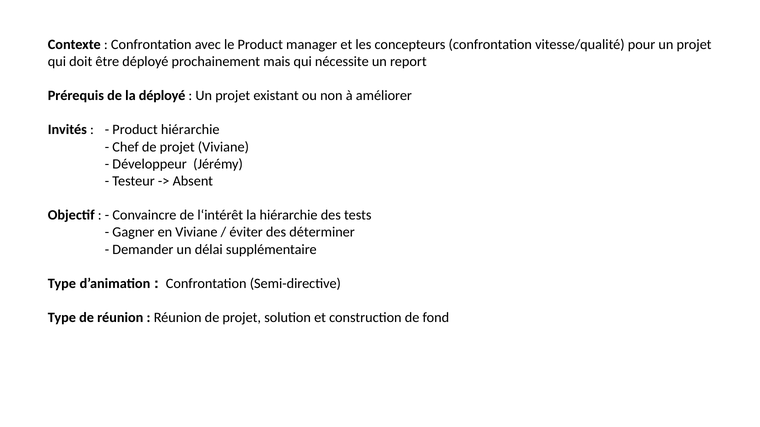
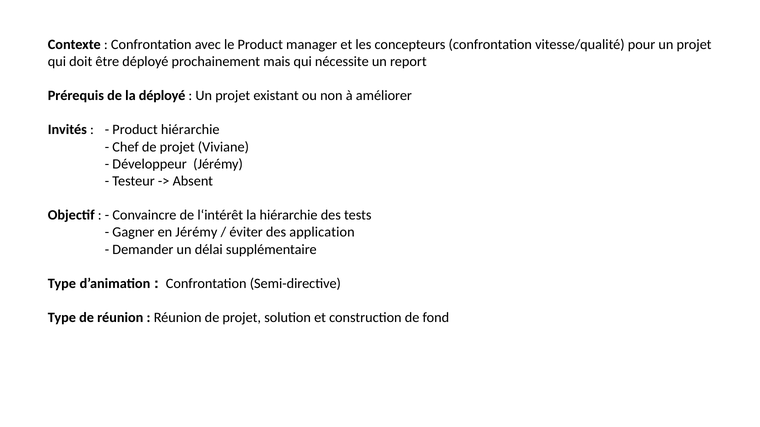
en Viviane: Viviane -> Jérémy
déterminer: déterminer -> application
